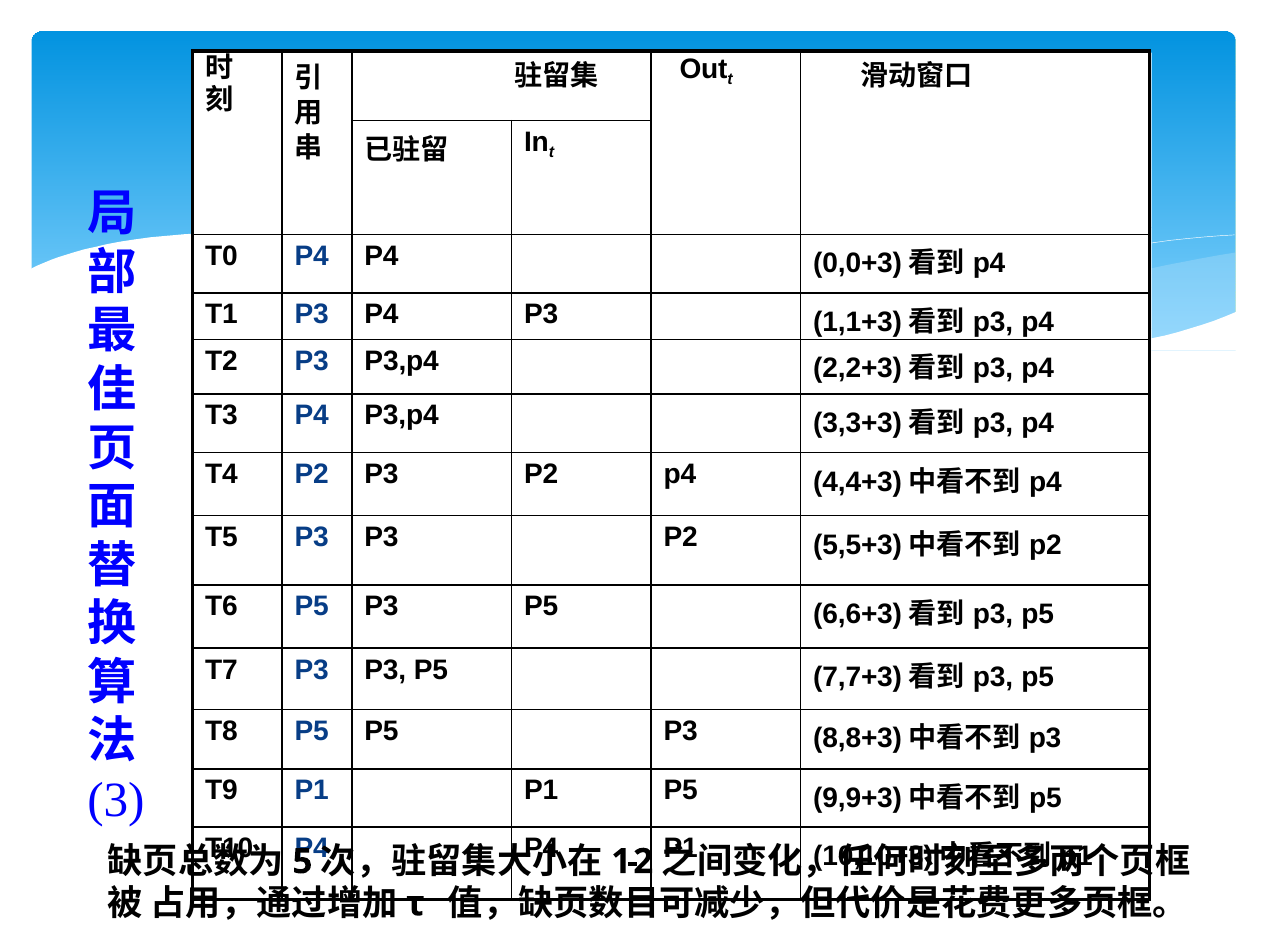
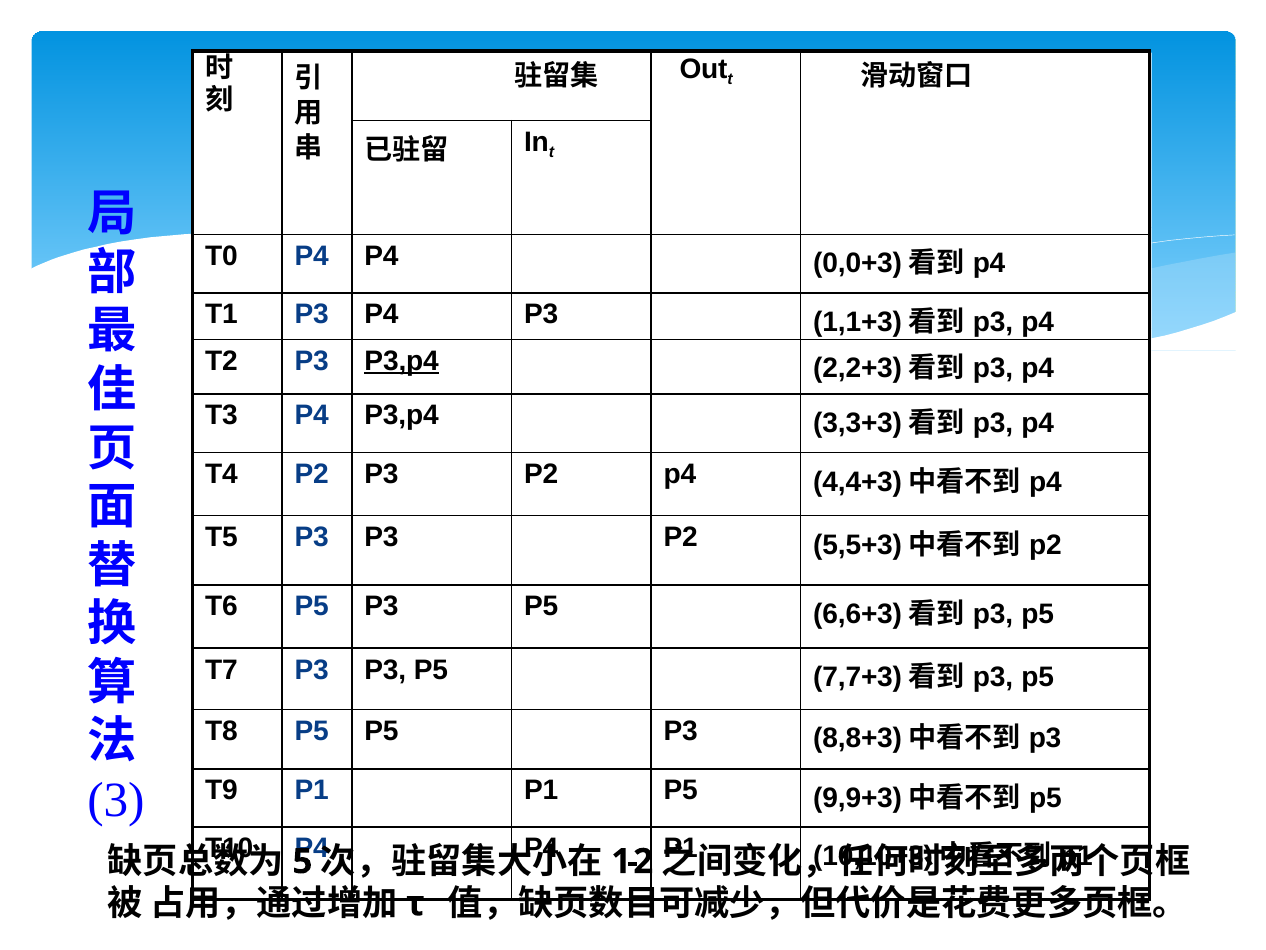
P3,p4 at (402, 361) underline: none -> present
